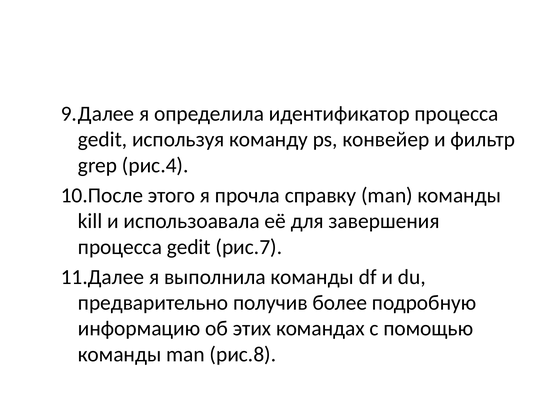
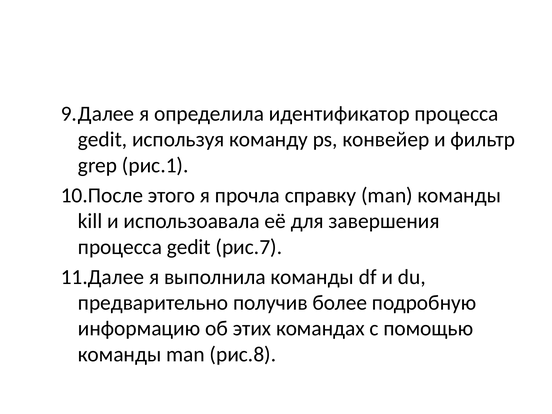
рис.4: рис.4 -> рис.1
